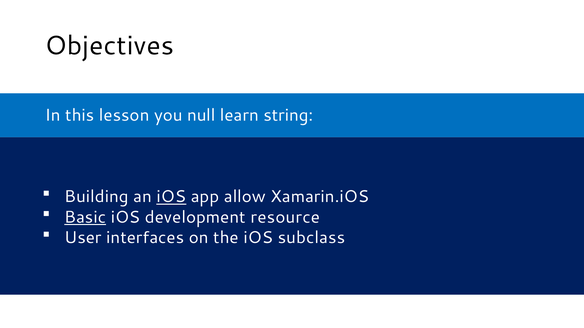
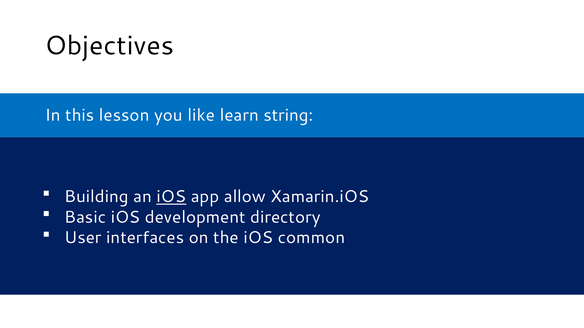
null: null -> like
Basic underline: present -> none
resource: resource -> directory
subclass: subclass -> common
